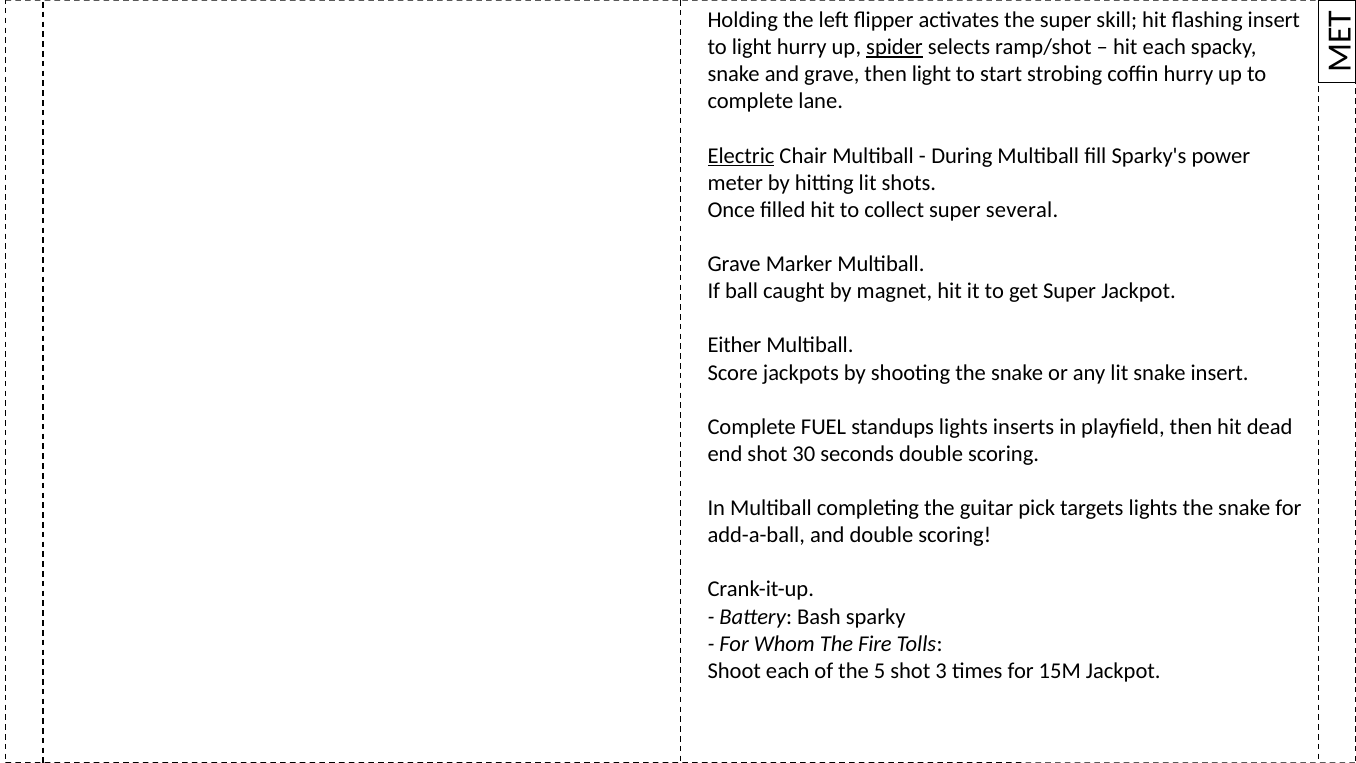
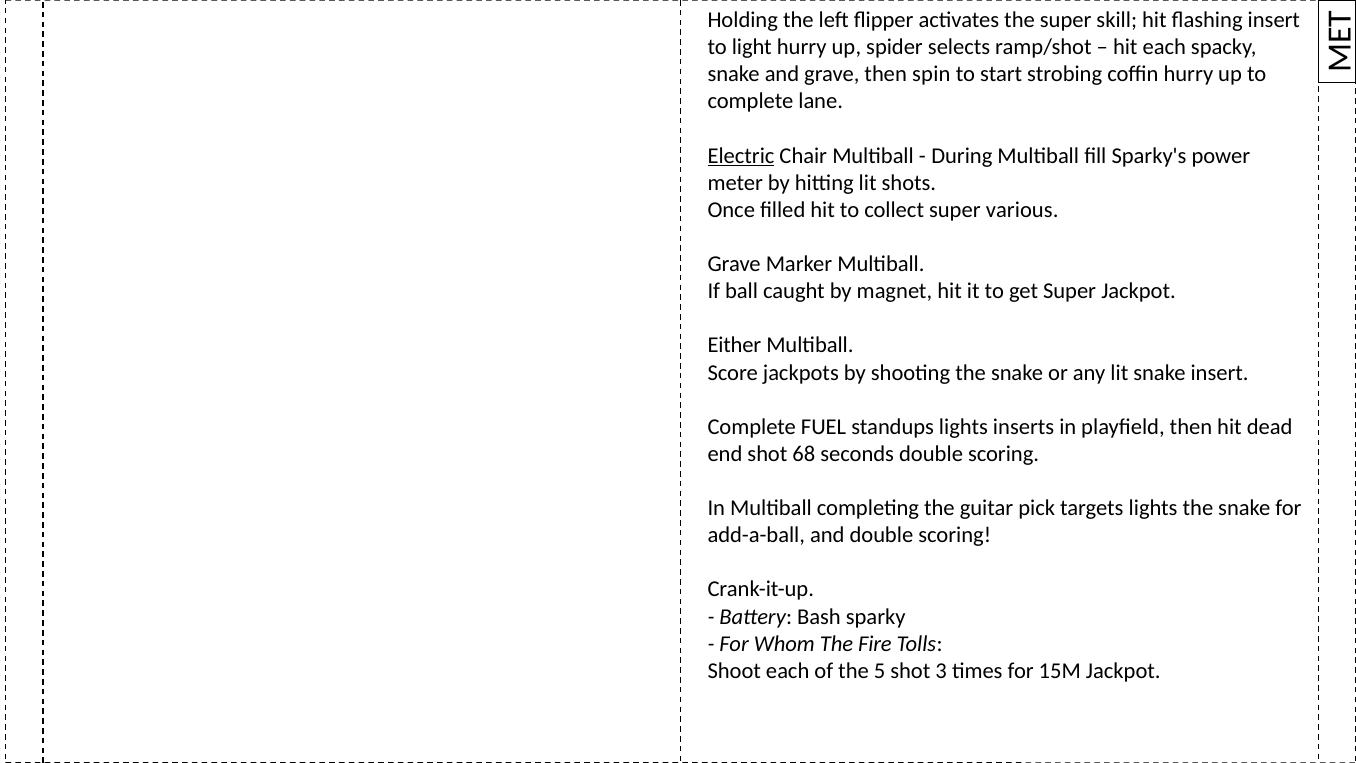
spider underline: present -> none
then light: light -> spin
several: several -> various
30: 30 -> 68
